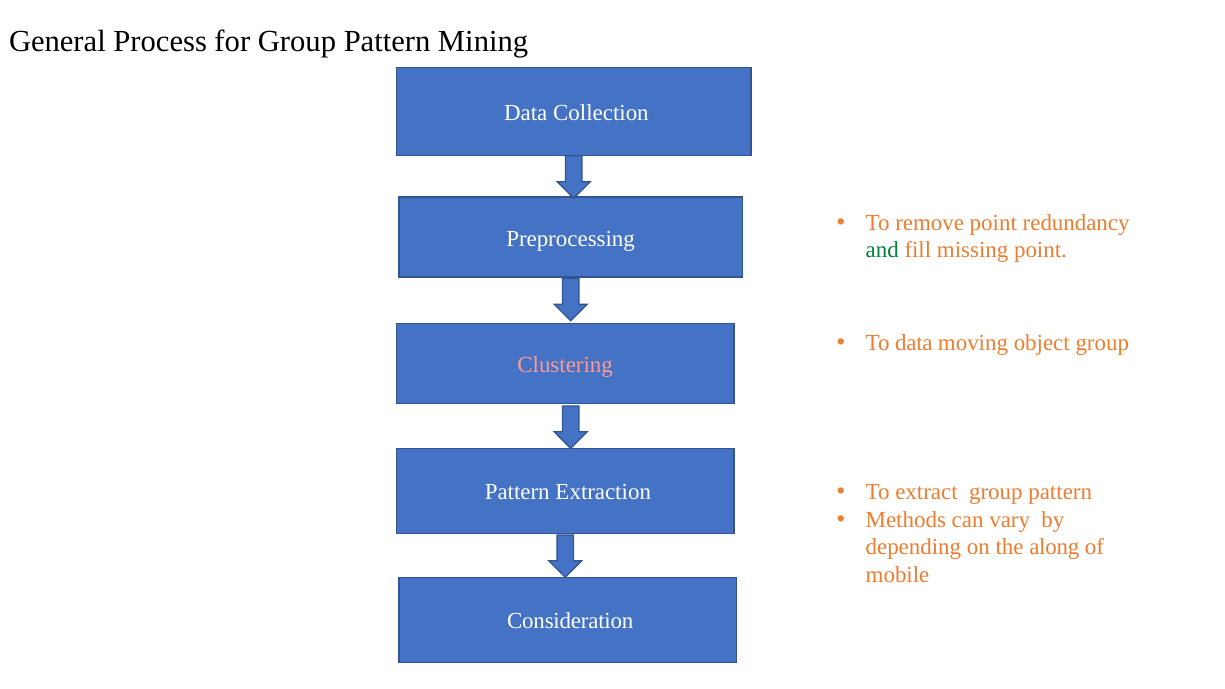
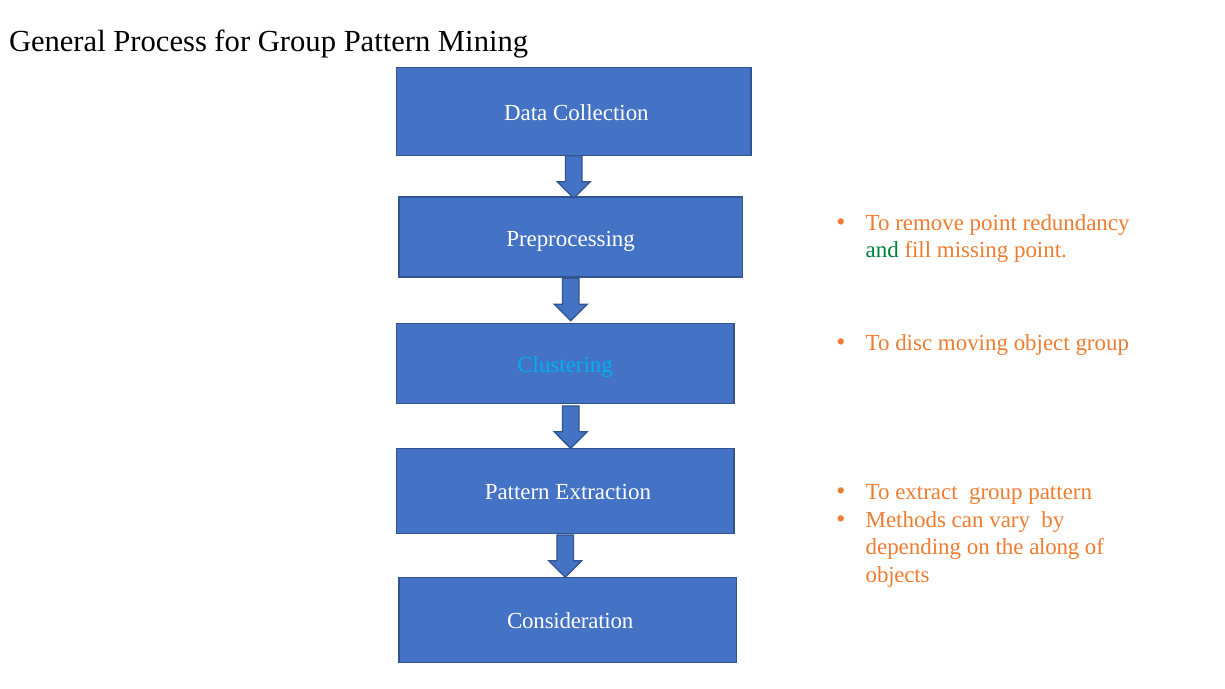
To data: data -> disc
Clustering colour: pink -> light blue
mobile: mobile -> objects
